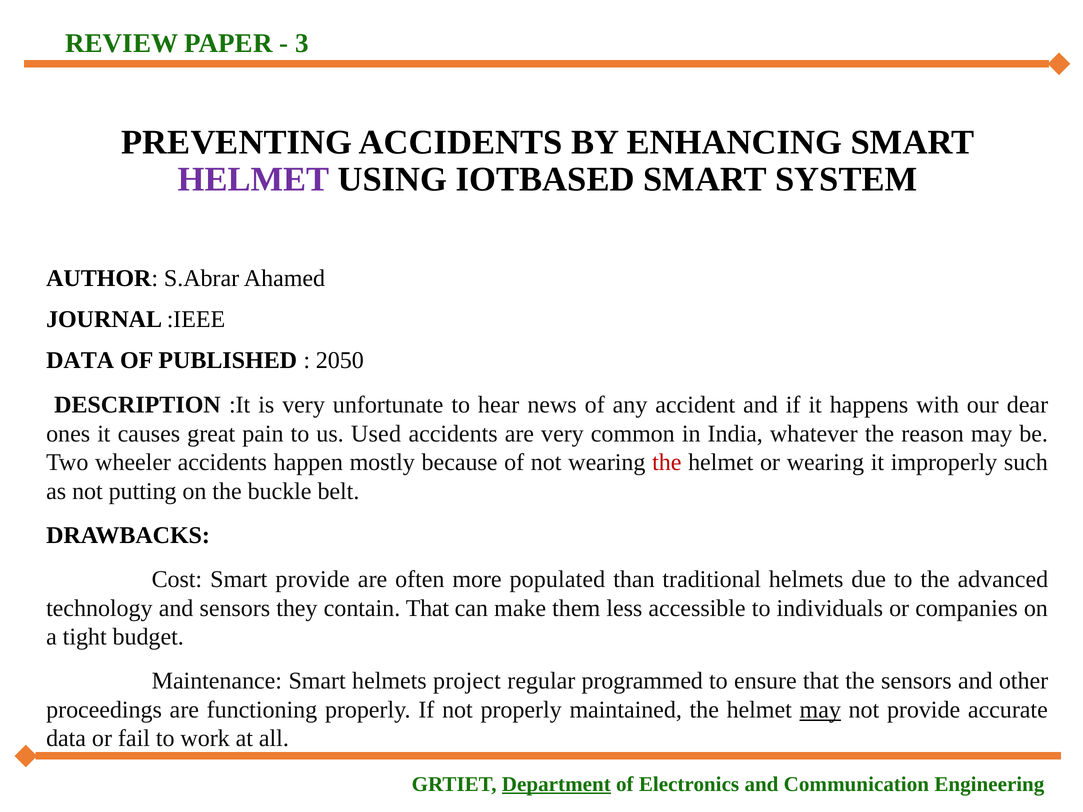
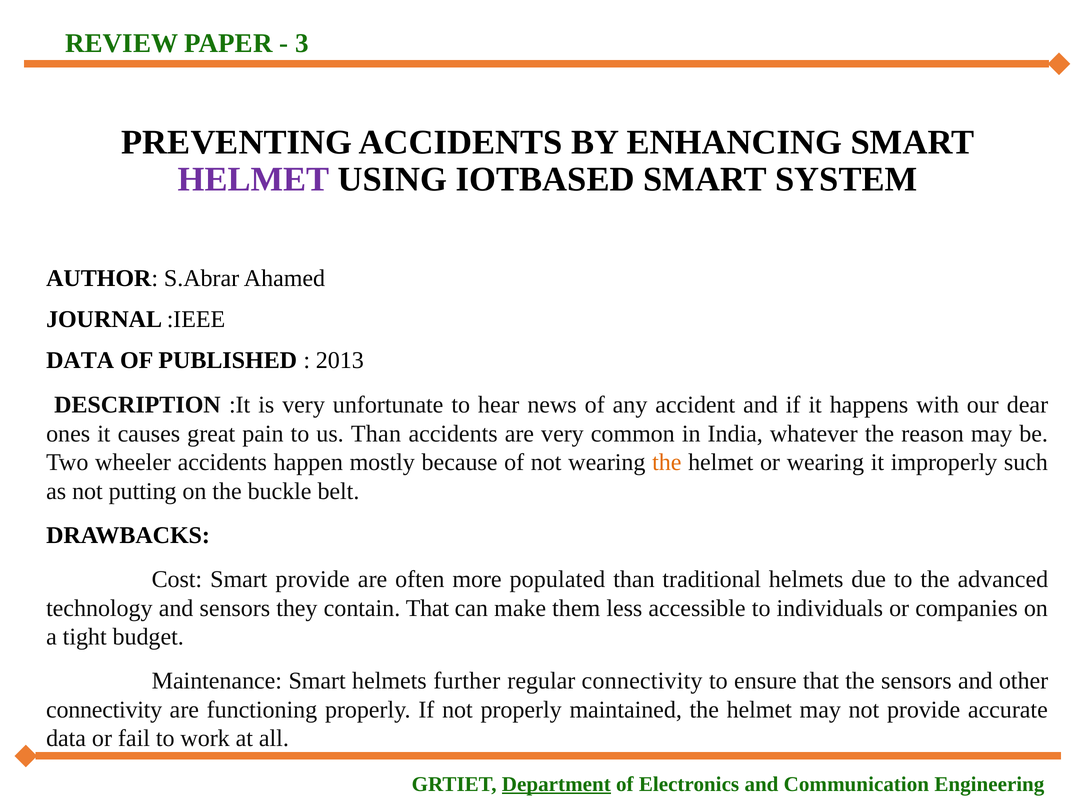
2050: 2050 -> 2013
us Used: Used -> Than
the at (667, 463) colour: red -> orange
project: project -> further
regular programmed: programmed -> connectivity
proceedings at (104, 710): proceedings -> connectivity
may at (820, 710) underline: present -> none
